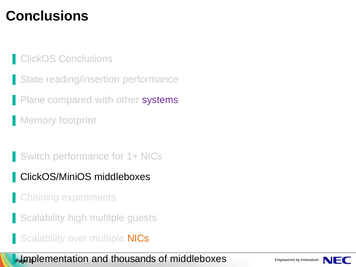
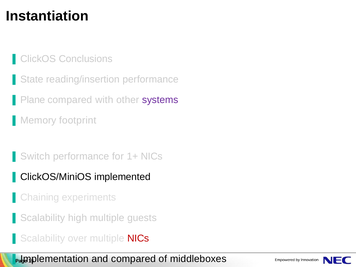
Conclusions at (47, 16): Conclusions -> Instantiation
ClickOS/MiniOS middleboxes: middleboxes -> implemented
NICs at (138, 238) colour: orange -> red
and thousands: thousands -> compared
